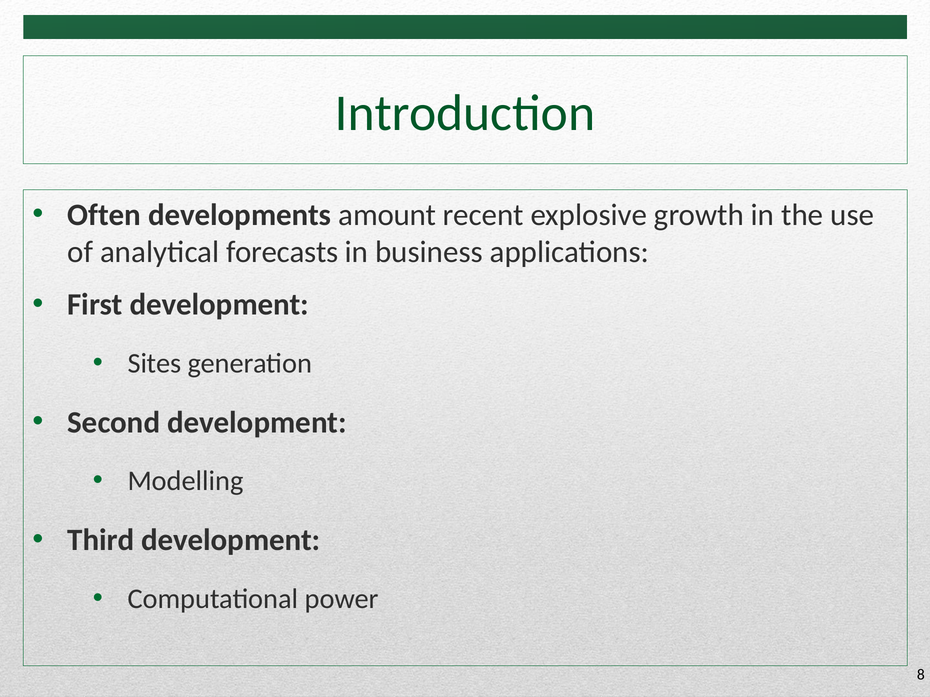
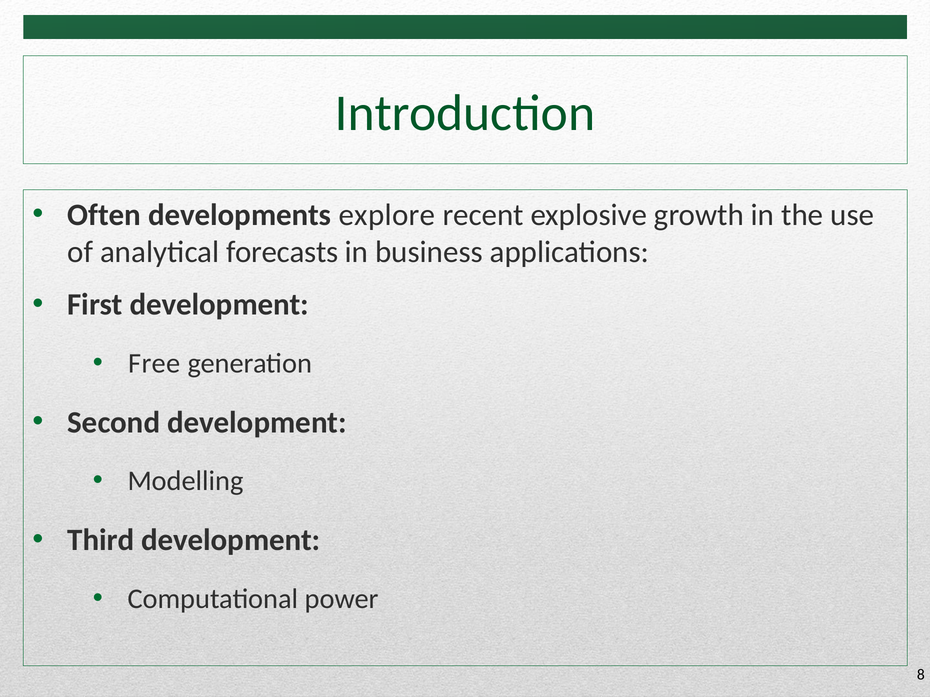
amount: amount -> explore
Sites: Sites -> Free
